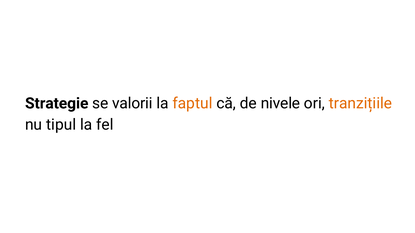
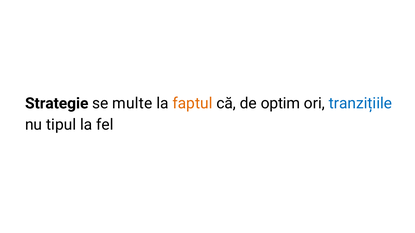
valorii: valorii -> multe
nivele: nivele -> optim
tranzițiile colour: orange -> blue
